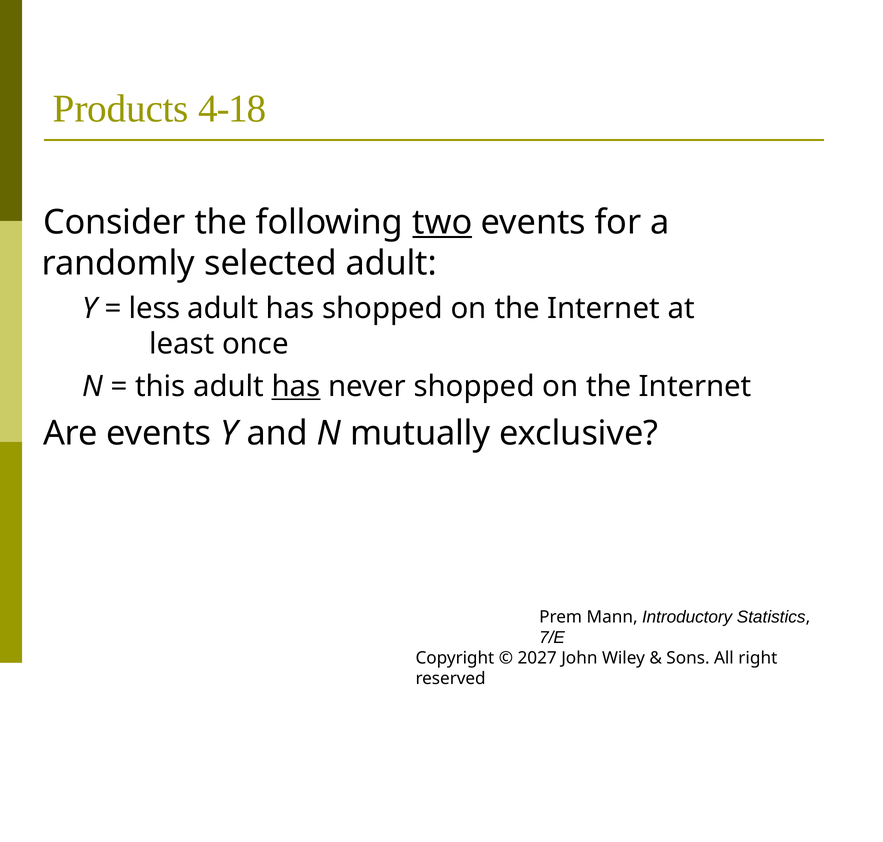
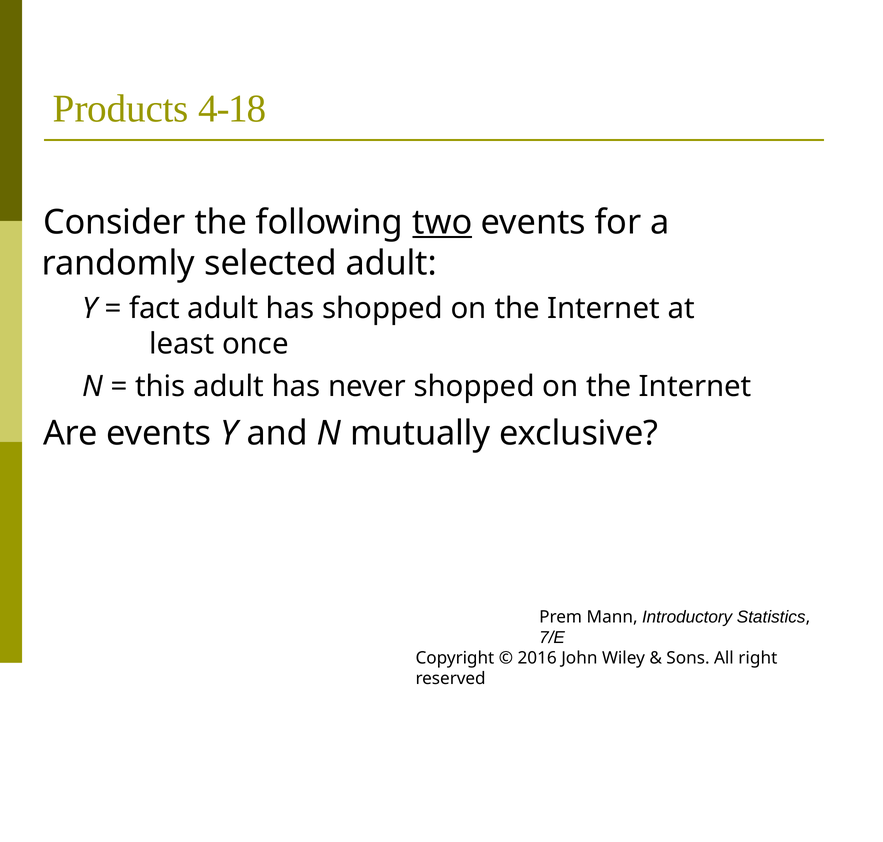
less: less -> fact
has at (296, 386) underline: present -> none
2027: 2027 -> 2016
